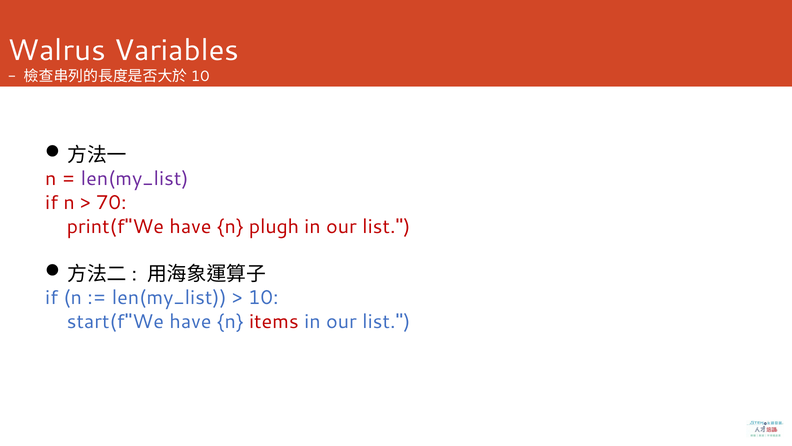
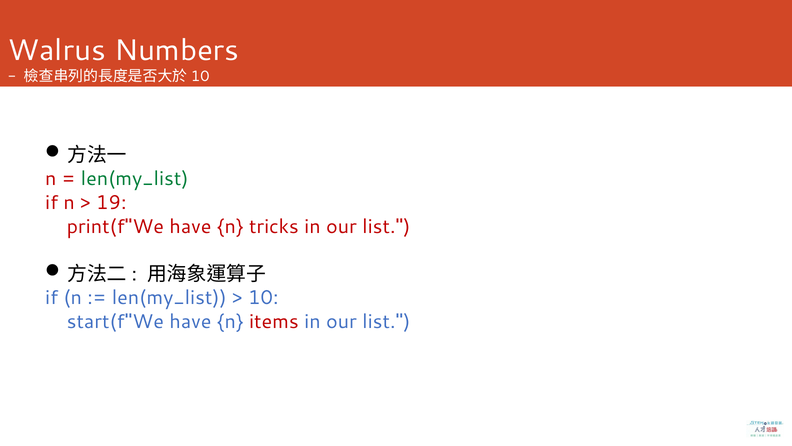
Variables: Variables -> Numbers
len(my_list at (135, 179) colour: purple -> green
70: 70 -> 19
plugh: plugh -> tricks
